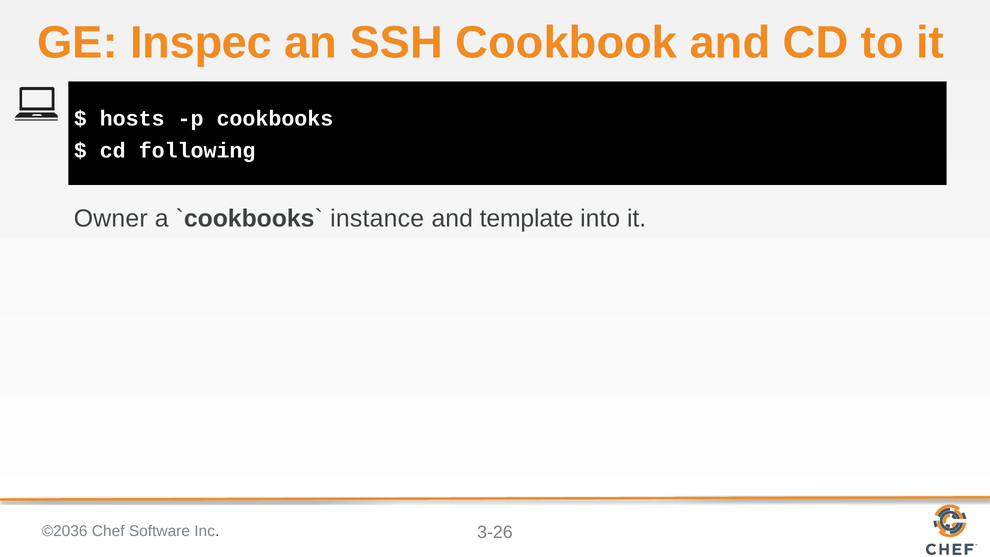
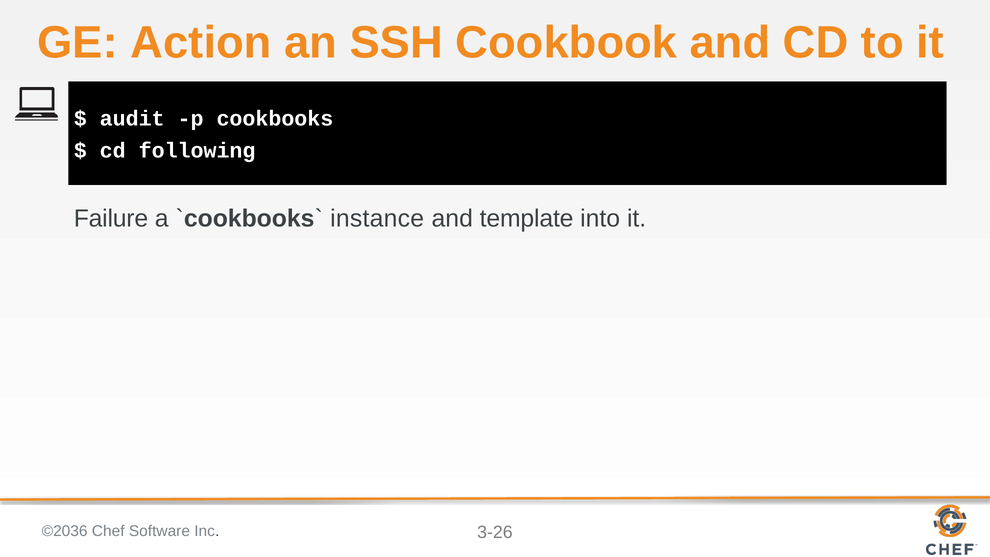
Inspec: Inspec -> Action
hosts: hosts -> audit
Owner: Owner -> Failure
